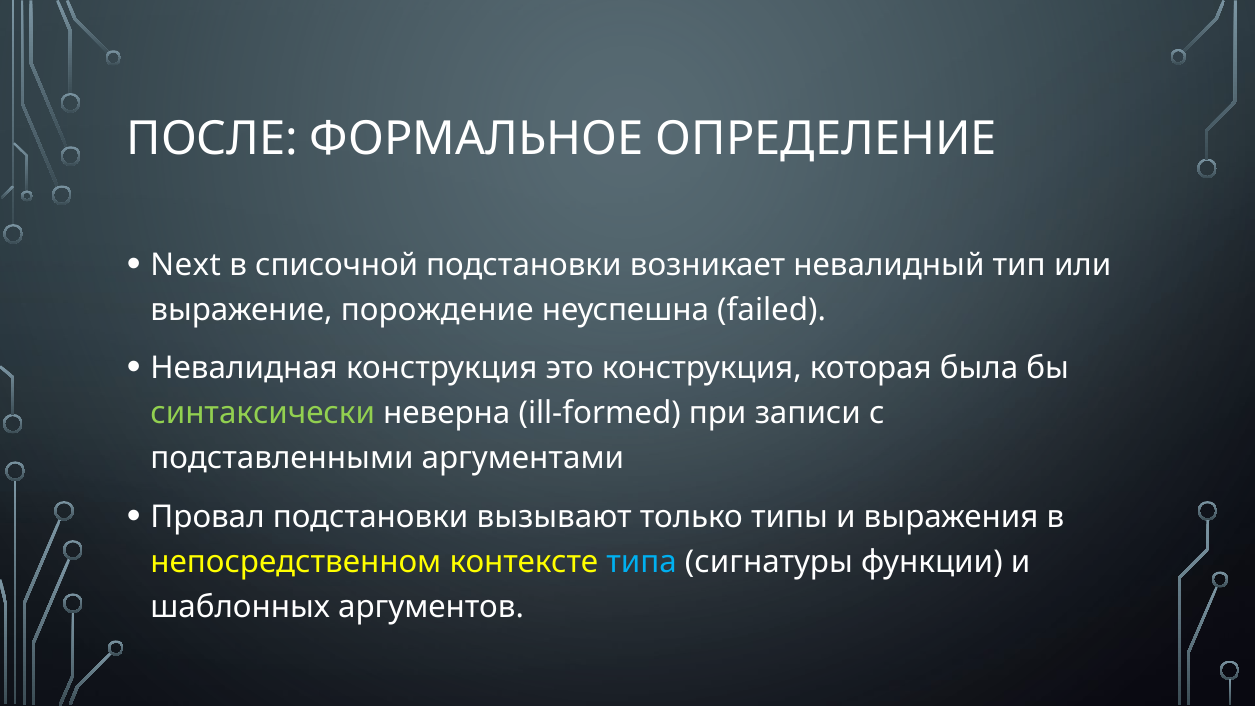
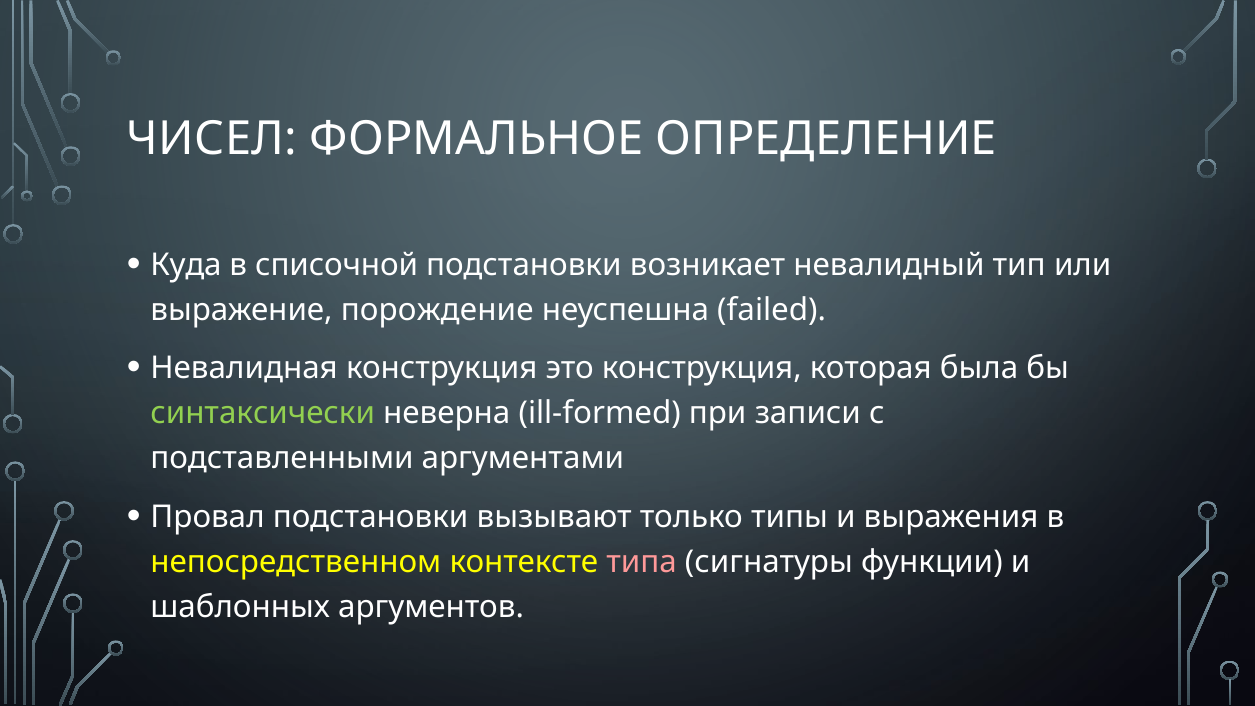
ПОСЛЕ: ПОСЛЕ -> ЧИСЕЛ
Next: Next -> Куда
типа colour: light blue -> pink
